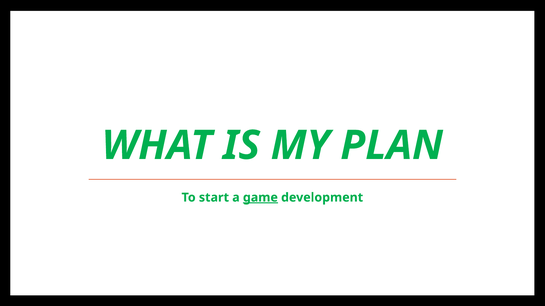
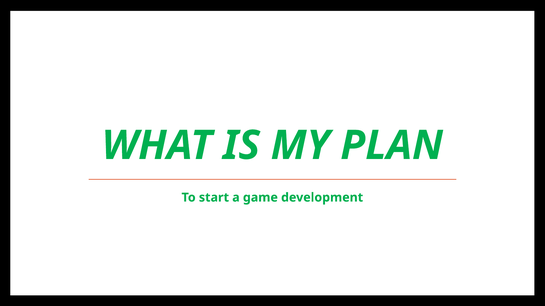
game underline: present -> none
